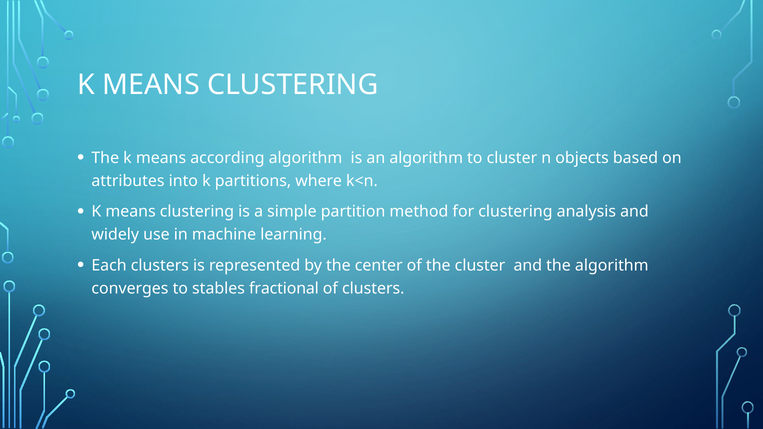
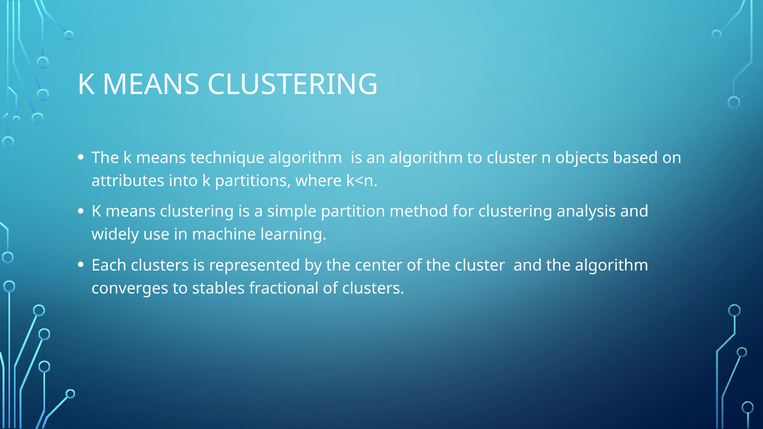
according: according -> technique
